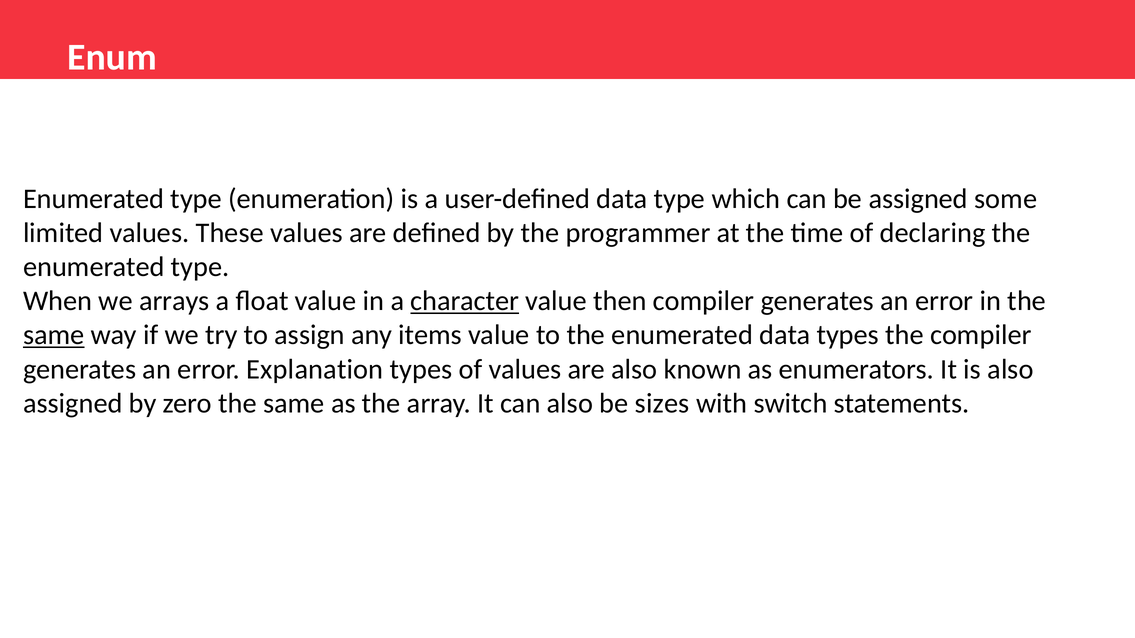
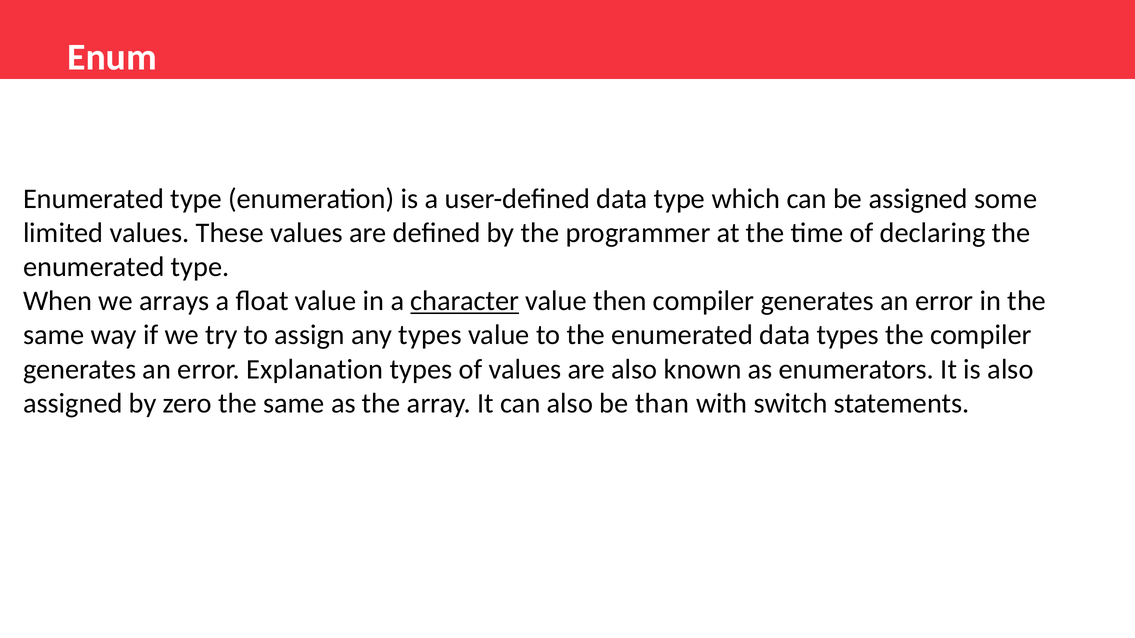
same at (54, 335) underline: present -> none
any items: items -> types
sizes: sizes -> than
